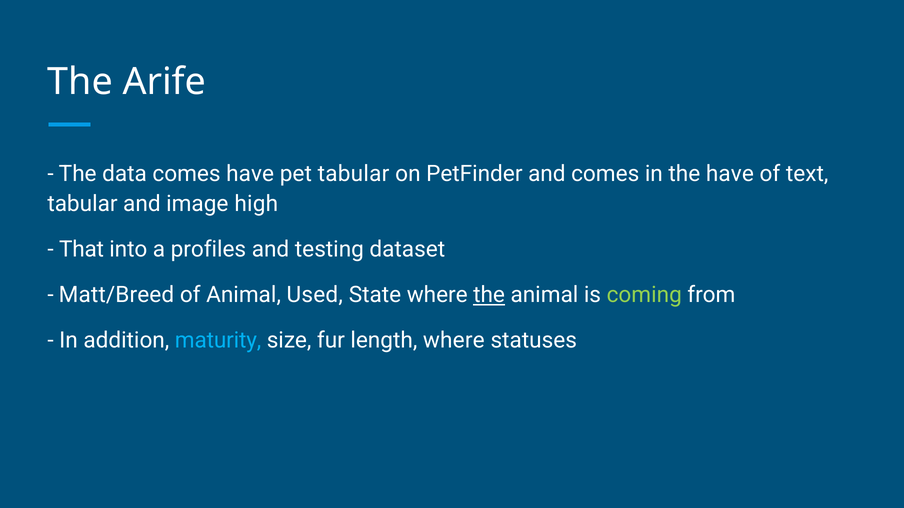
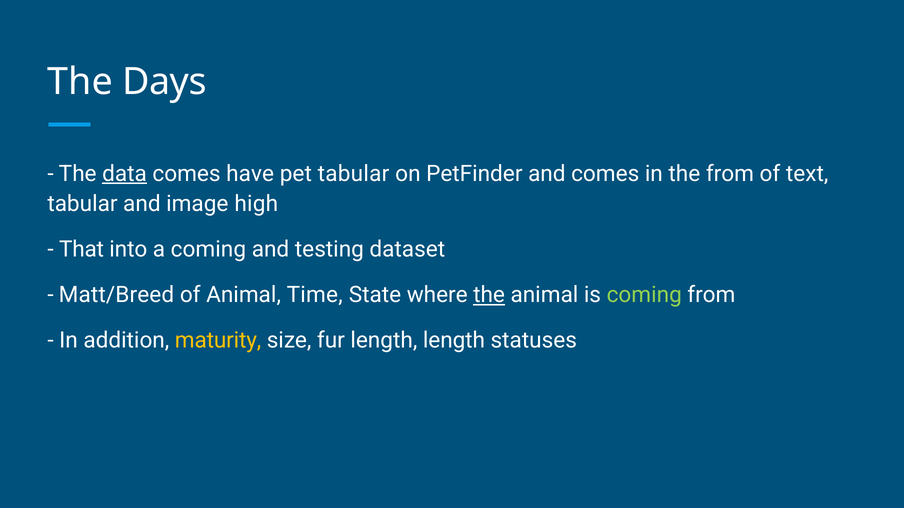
Arife: Arife -> Days
data underline: none -> present
the have: have -> from
a profiles: profiles -> coming
Used: Used -> Time
maturity colour: light blue -> yellow
length where: where -> length
